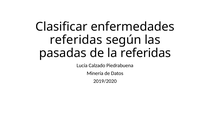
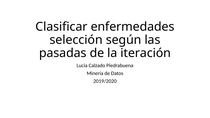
referidas at (76, 40): referidas -> selección
la referidas: referidas -> iteración
